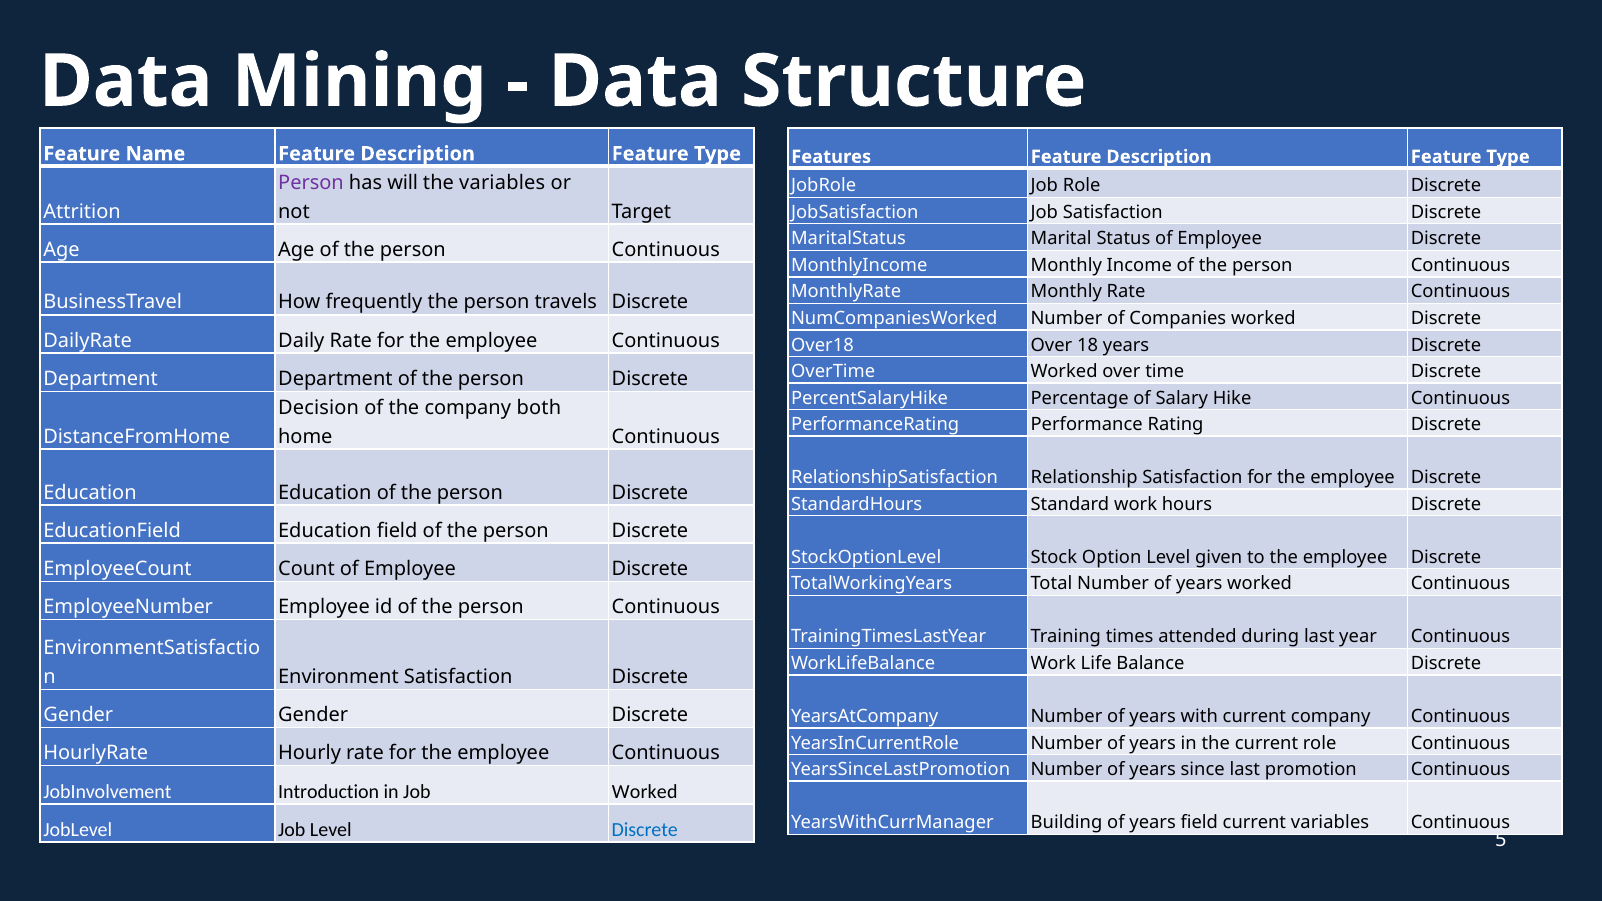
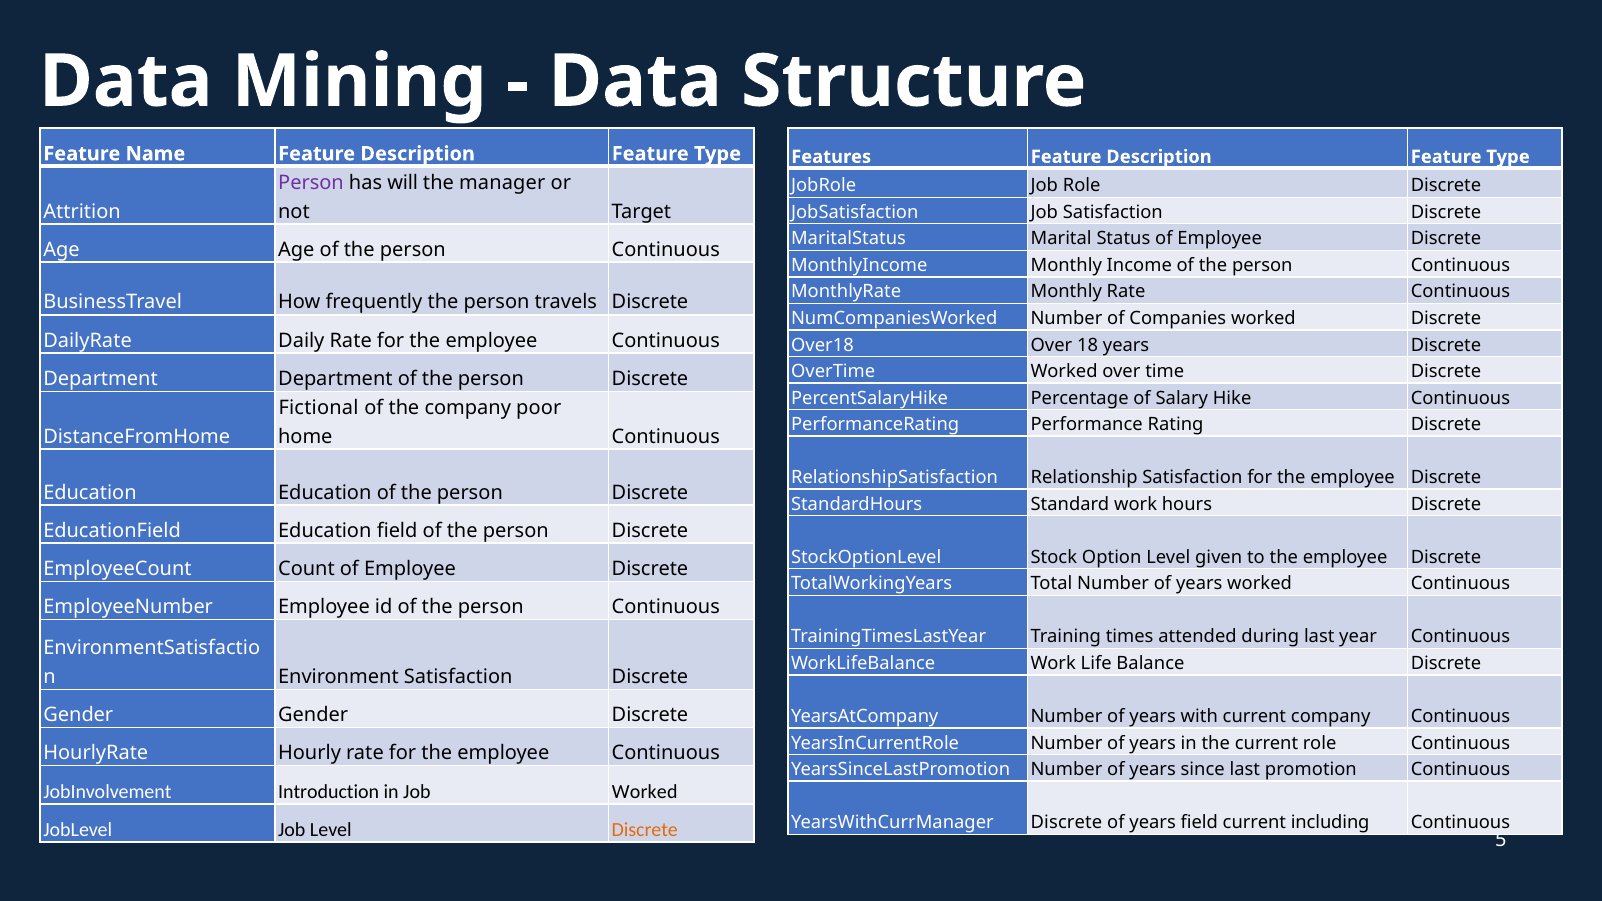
the variables: variables -> manager
Decision: Decision -> Fictional
both: both -> poor
YearsWithCurrManager Building: Building -> Discrete
current variables: variables -> including
Discrete at (645, 830) colour: blue -> orange
